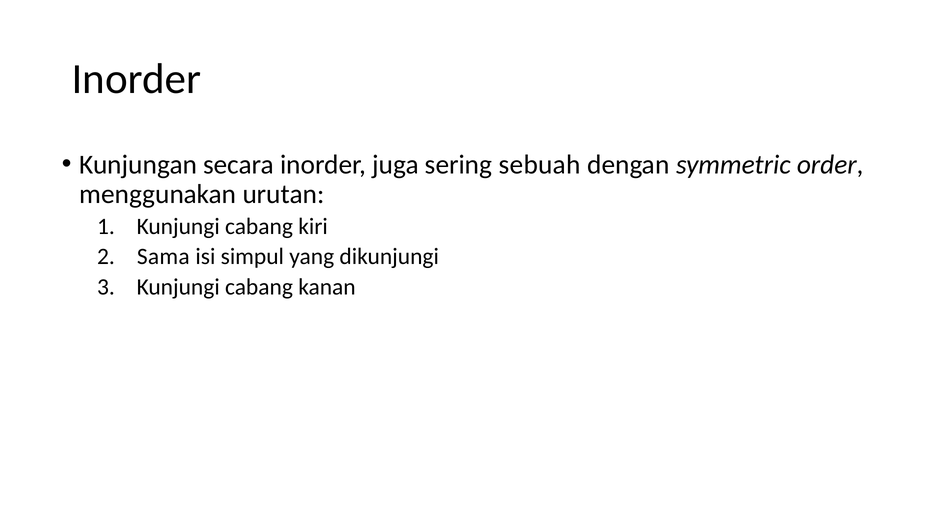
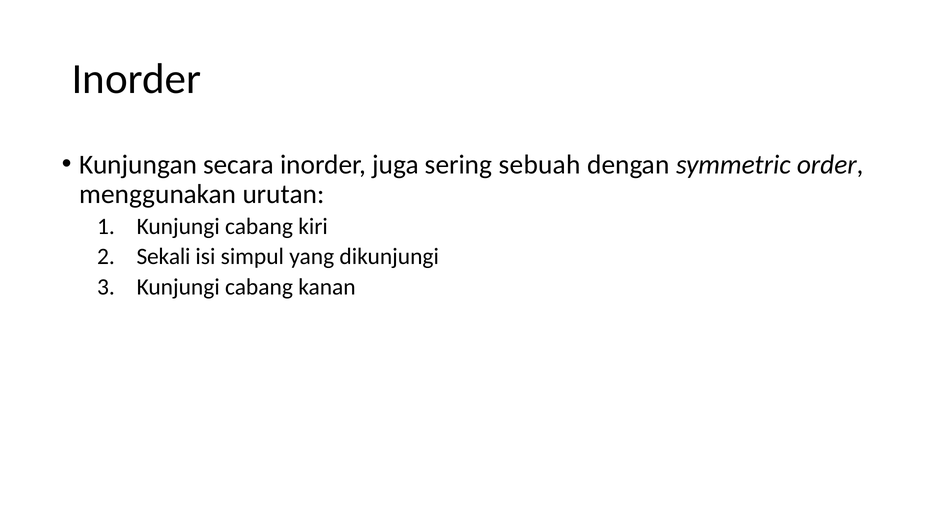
Sama: Sama -> Sekali
